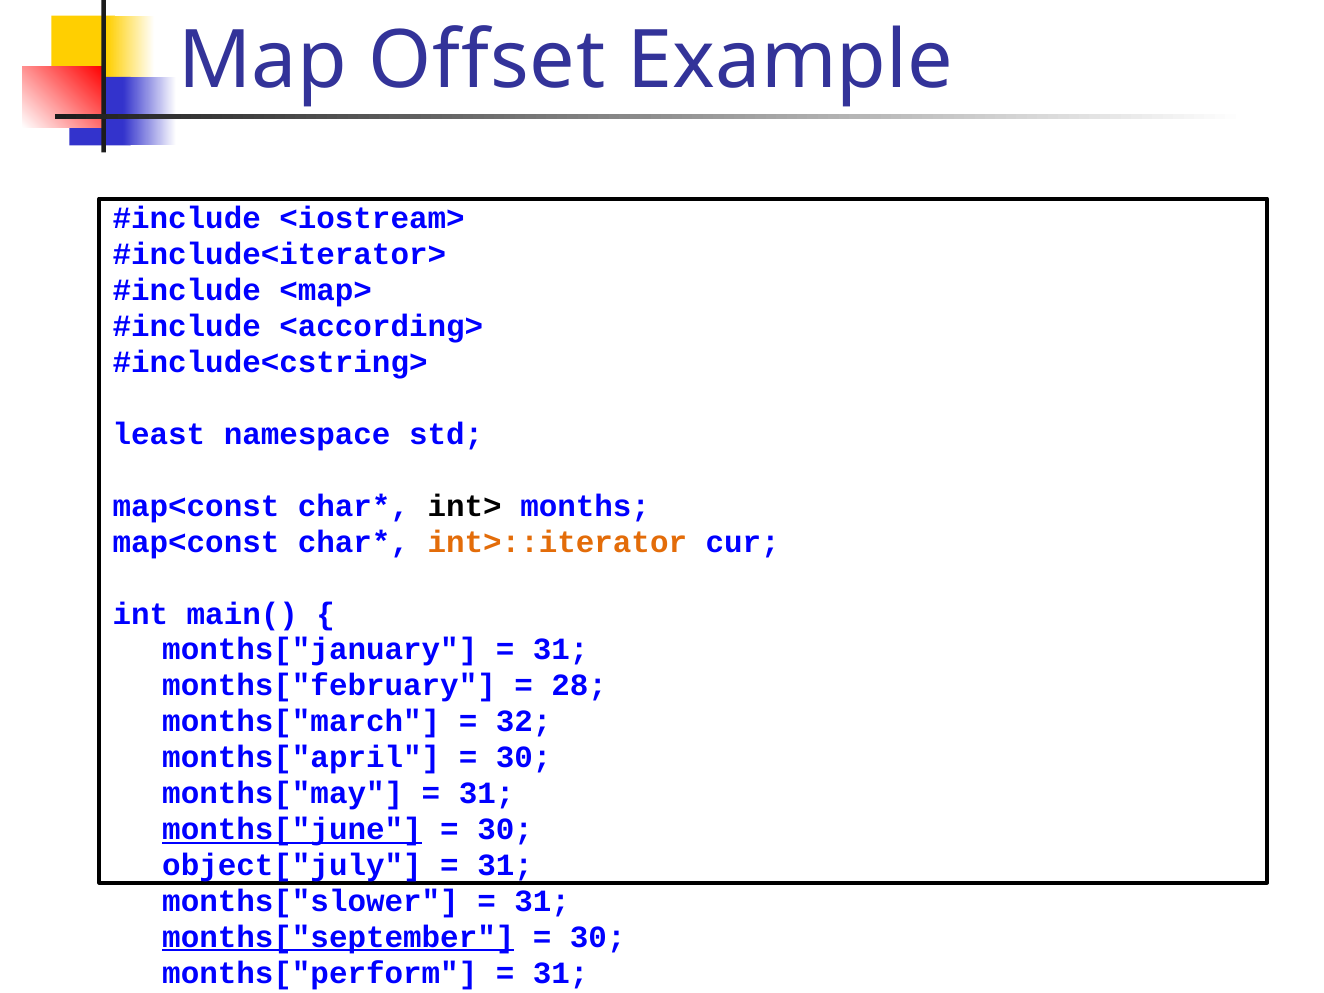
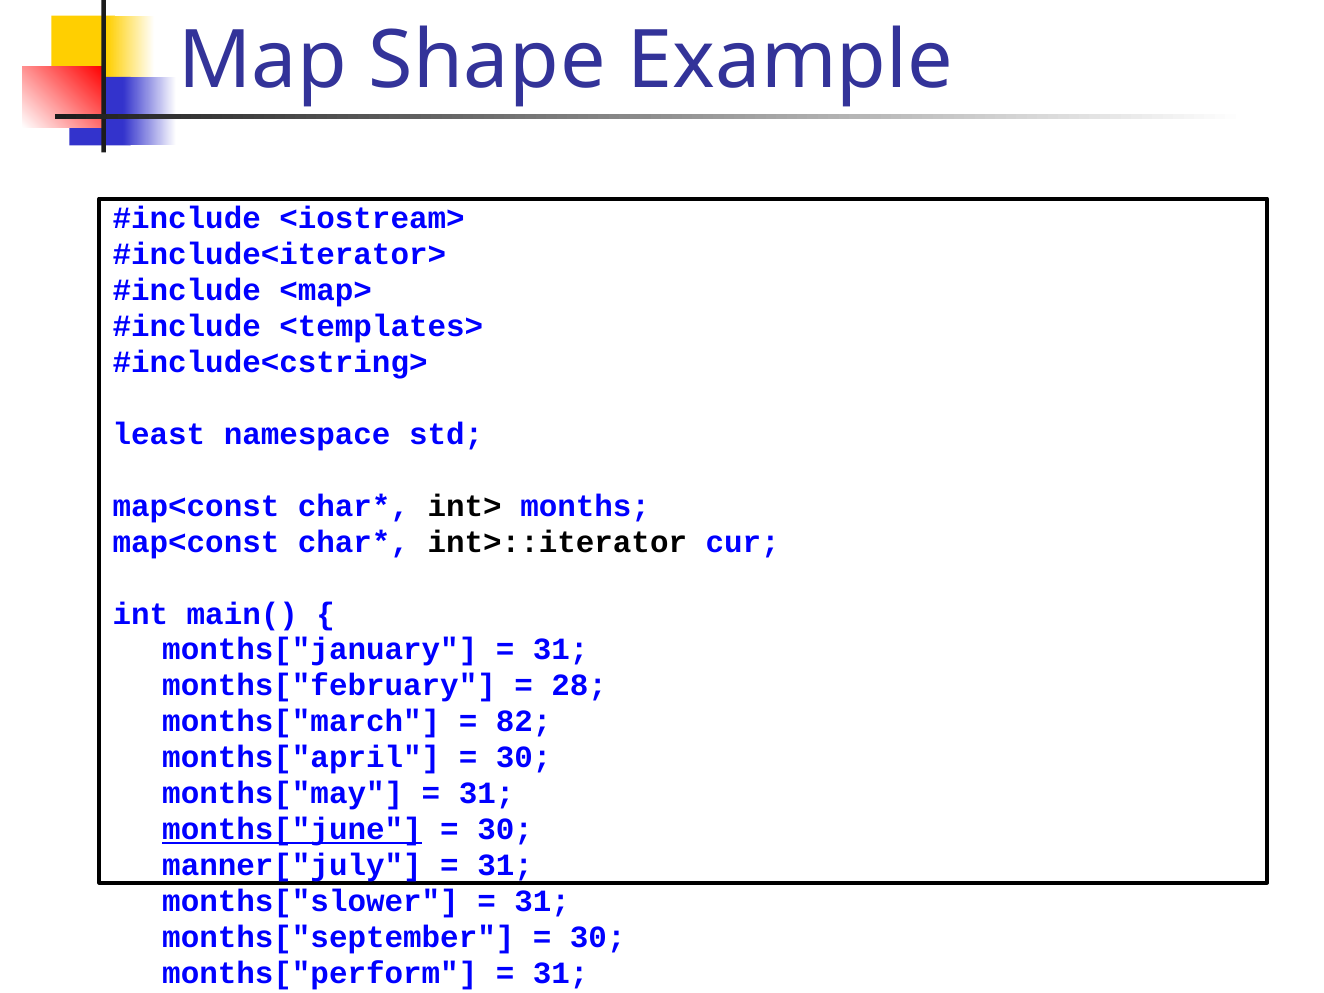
Offset: Offset -> Shape
<according>: <according> -> <templates>
int>::iterator colour: orange -> black
32: 32 -> 82
object["july: object["july -> manner["july
months["september underline: present -> none
